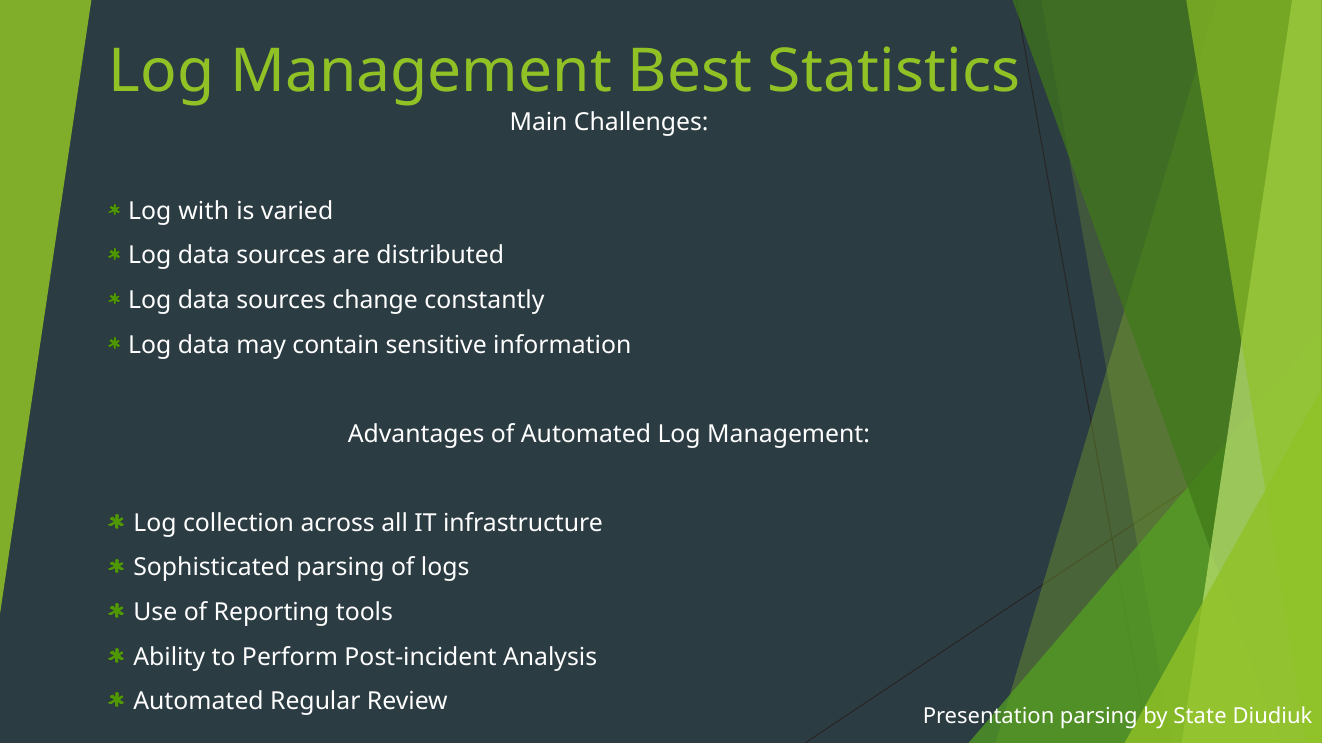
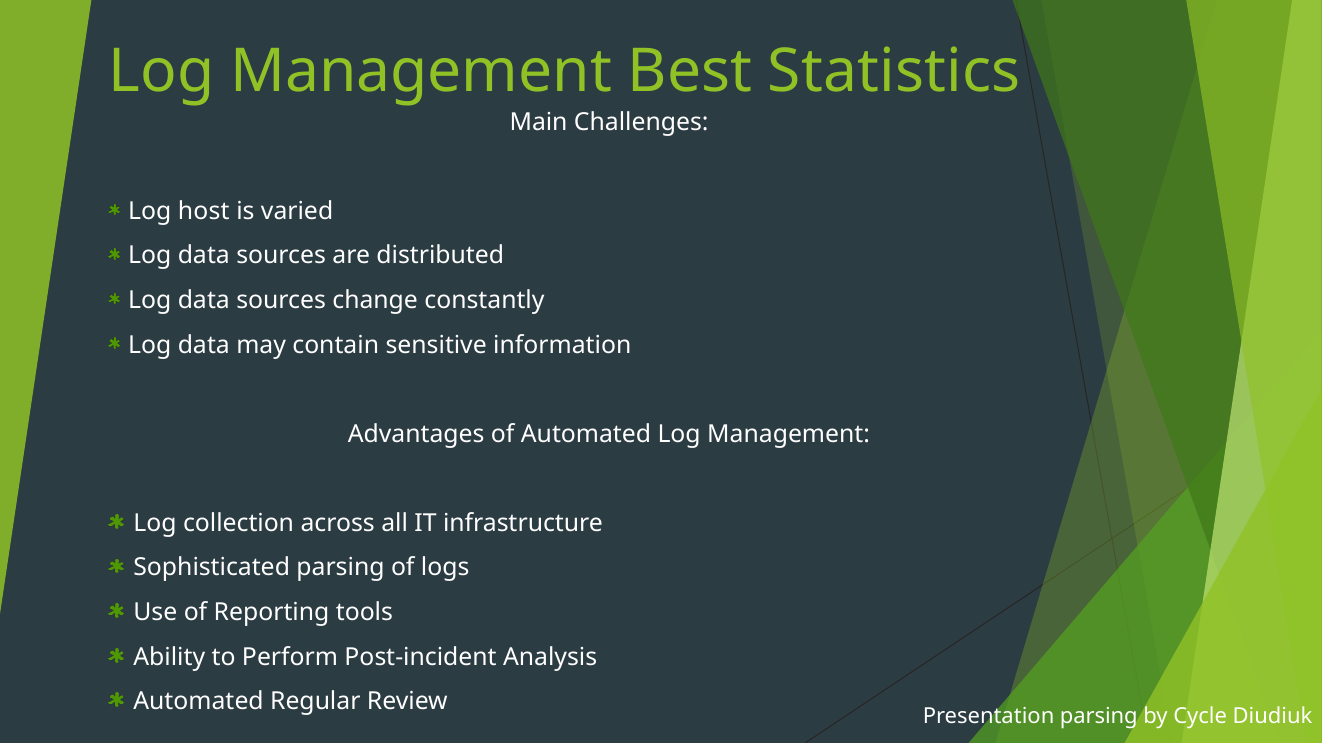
with: with -> host
State: State -> Cycle
